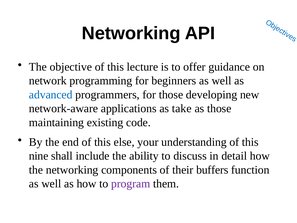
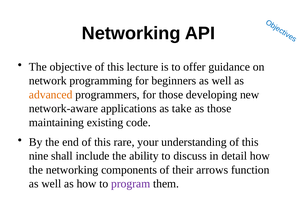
advanced colour: blue -> orange
else: else -> rare
buffers: buffers -> arrows
